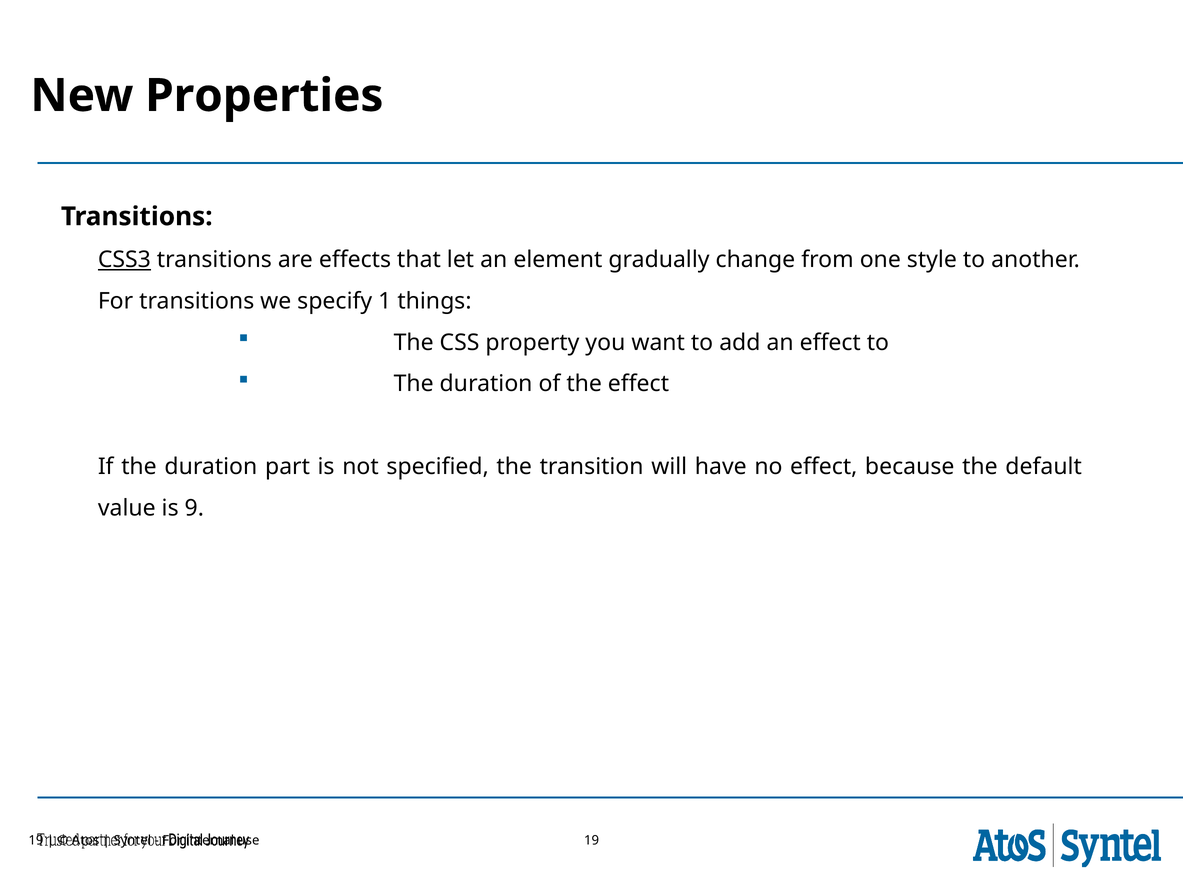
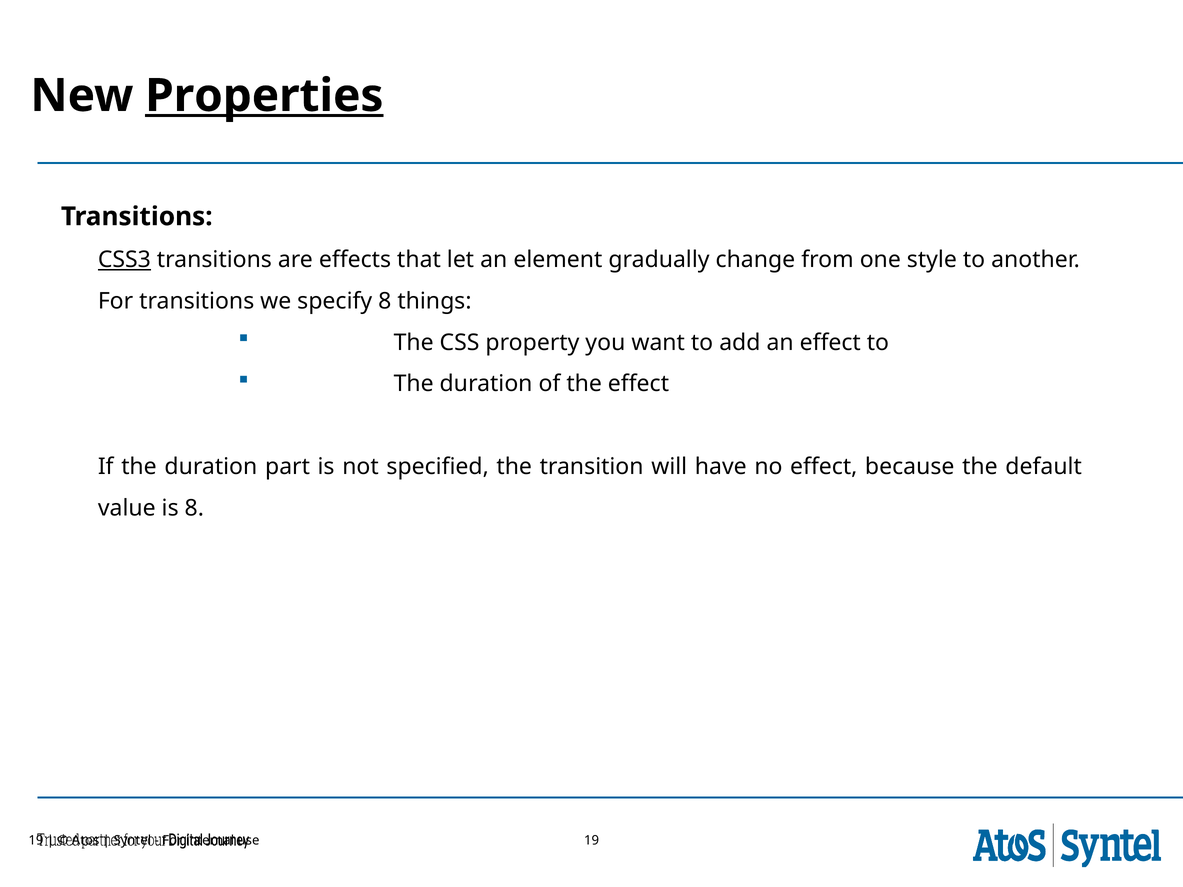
Properties underline: none -> present
specify 1: 1 -> 8
is 9: 9 -> 8
